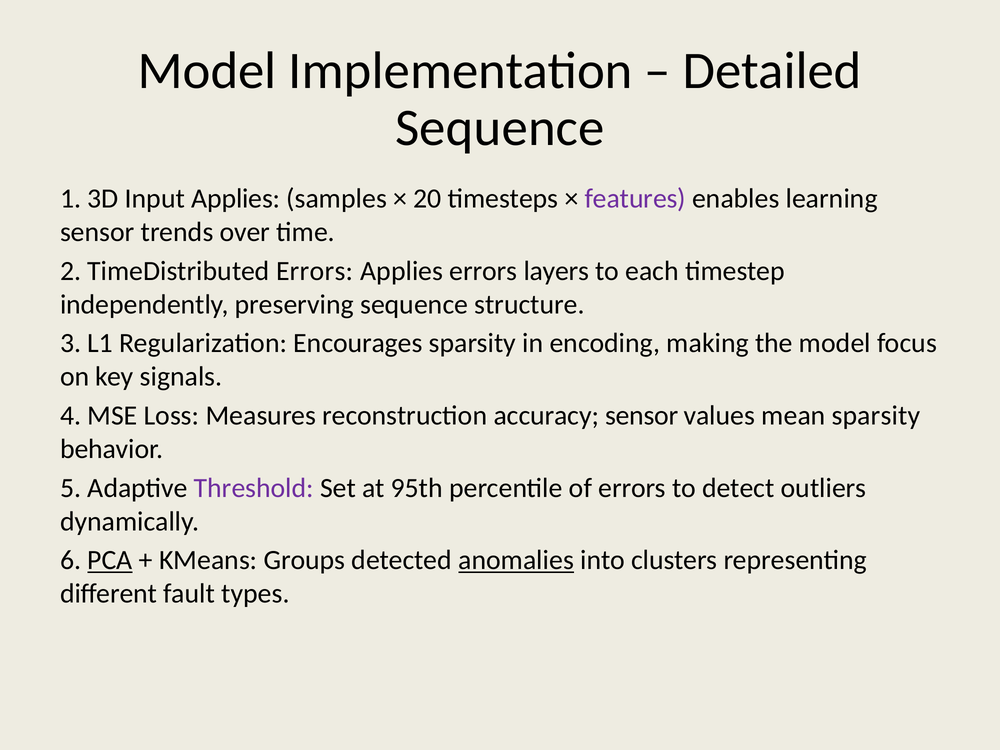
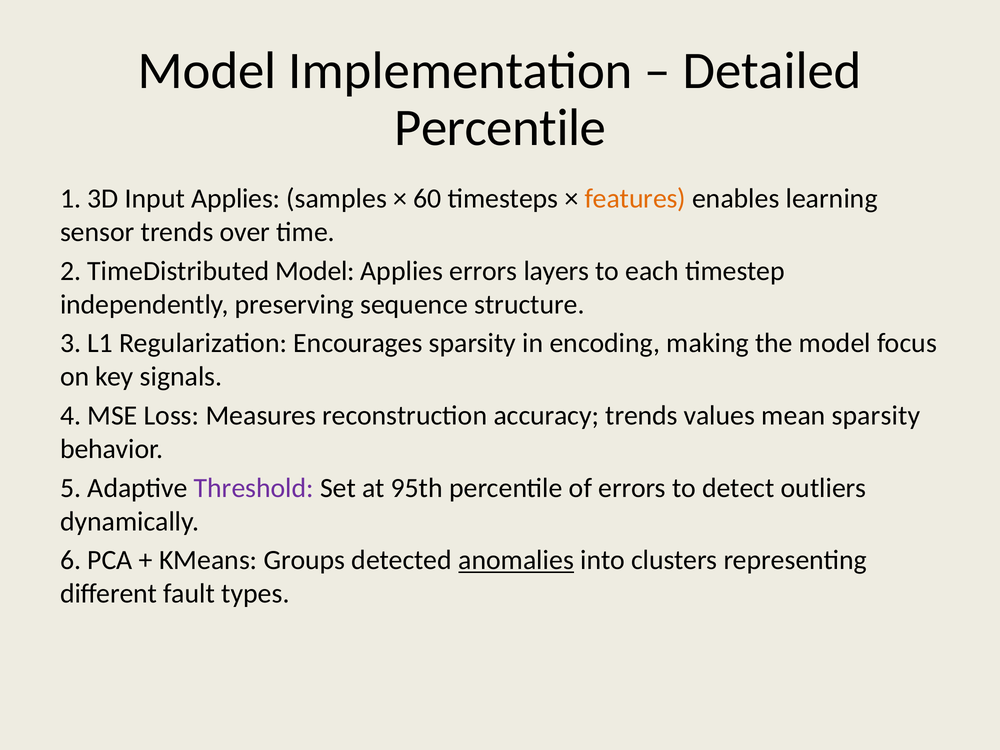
Sequence at (500, 128): Sequence -> Percentile
20: 20 -> 60
features colour: purple -> orange
TimeDistributed Errors: Errors -> Model
accuracy sensor: sensor -> trends
PCA underline: present -> none
